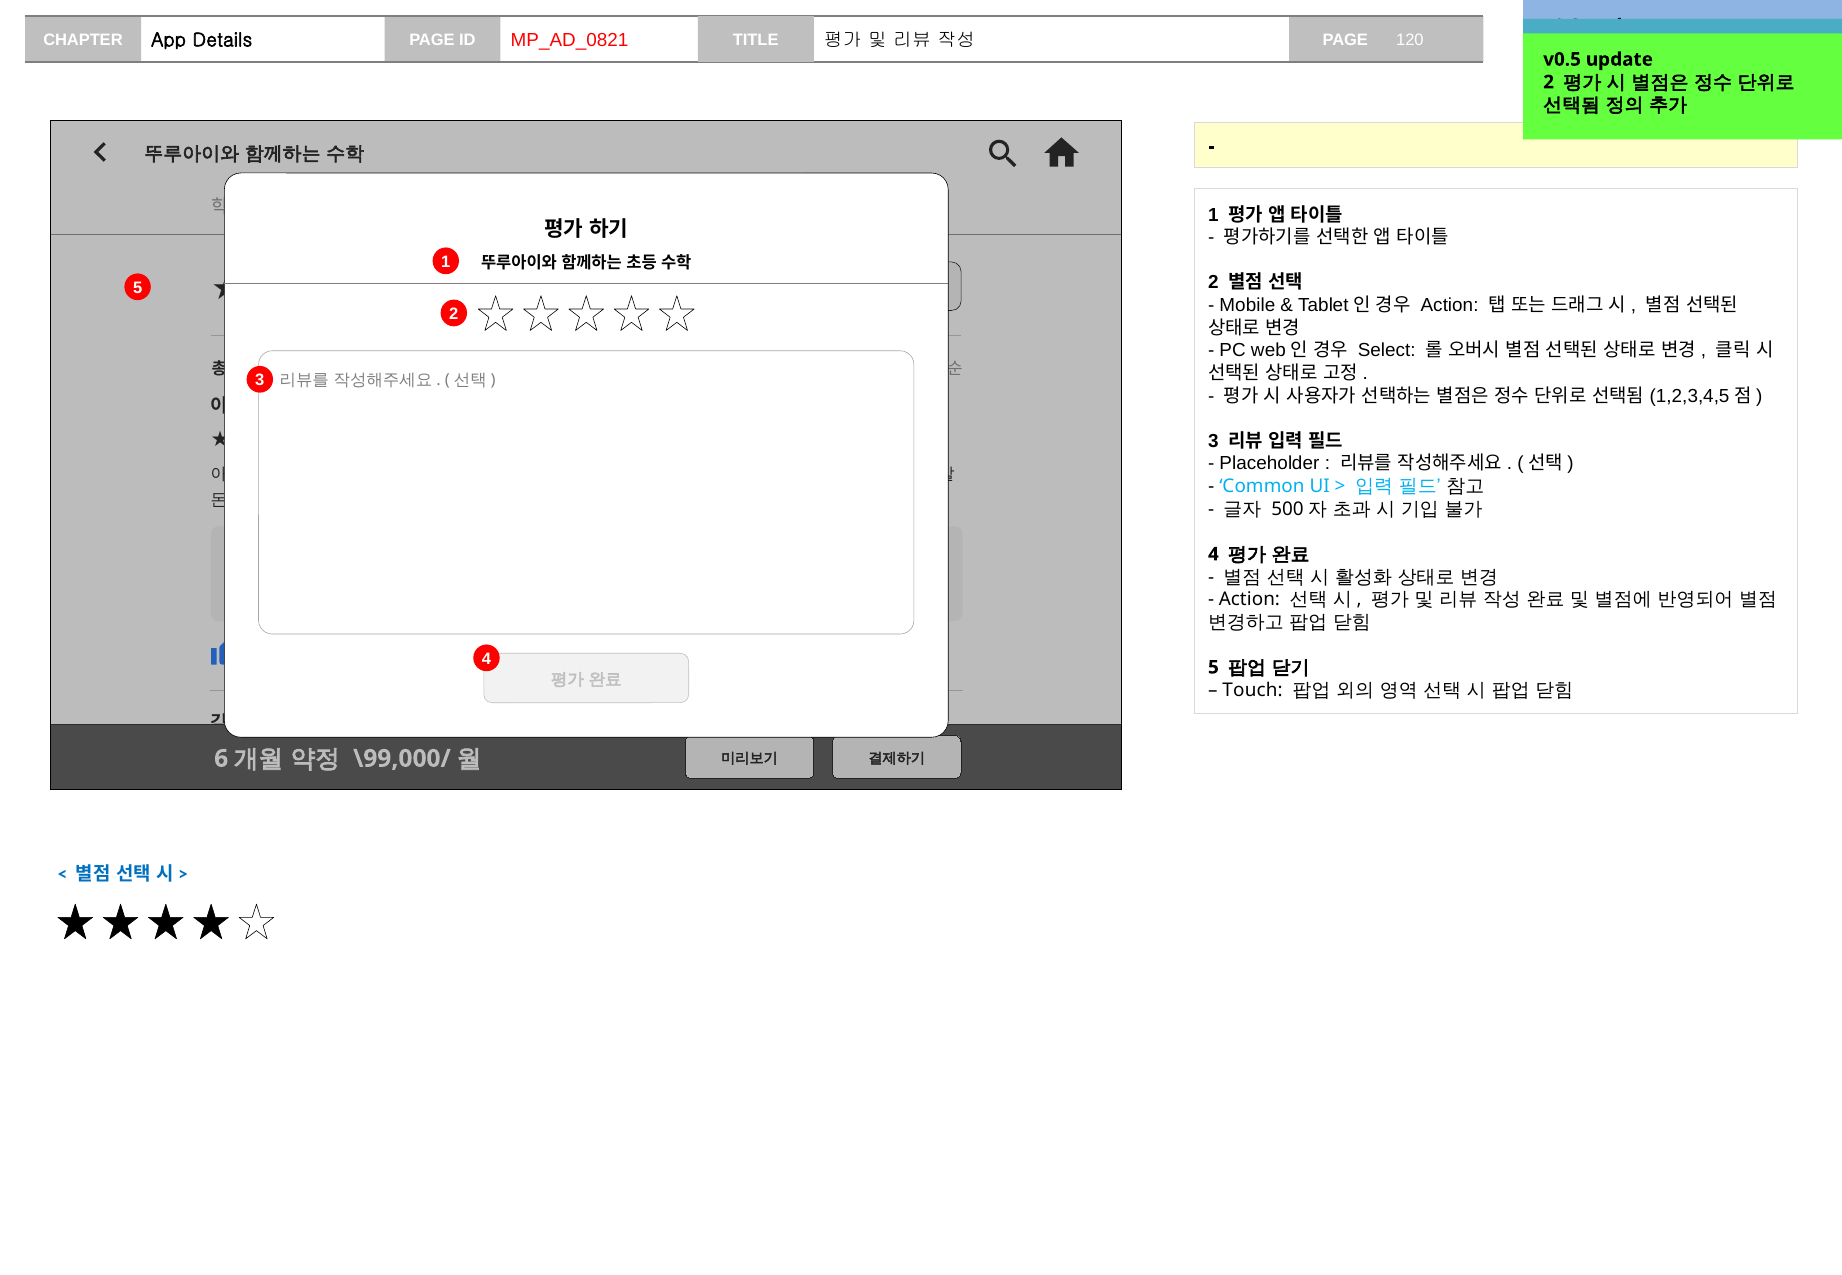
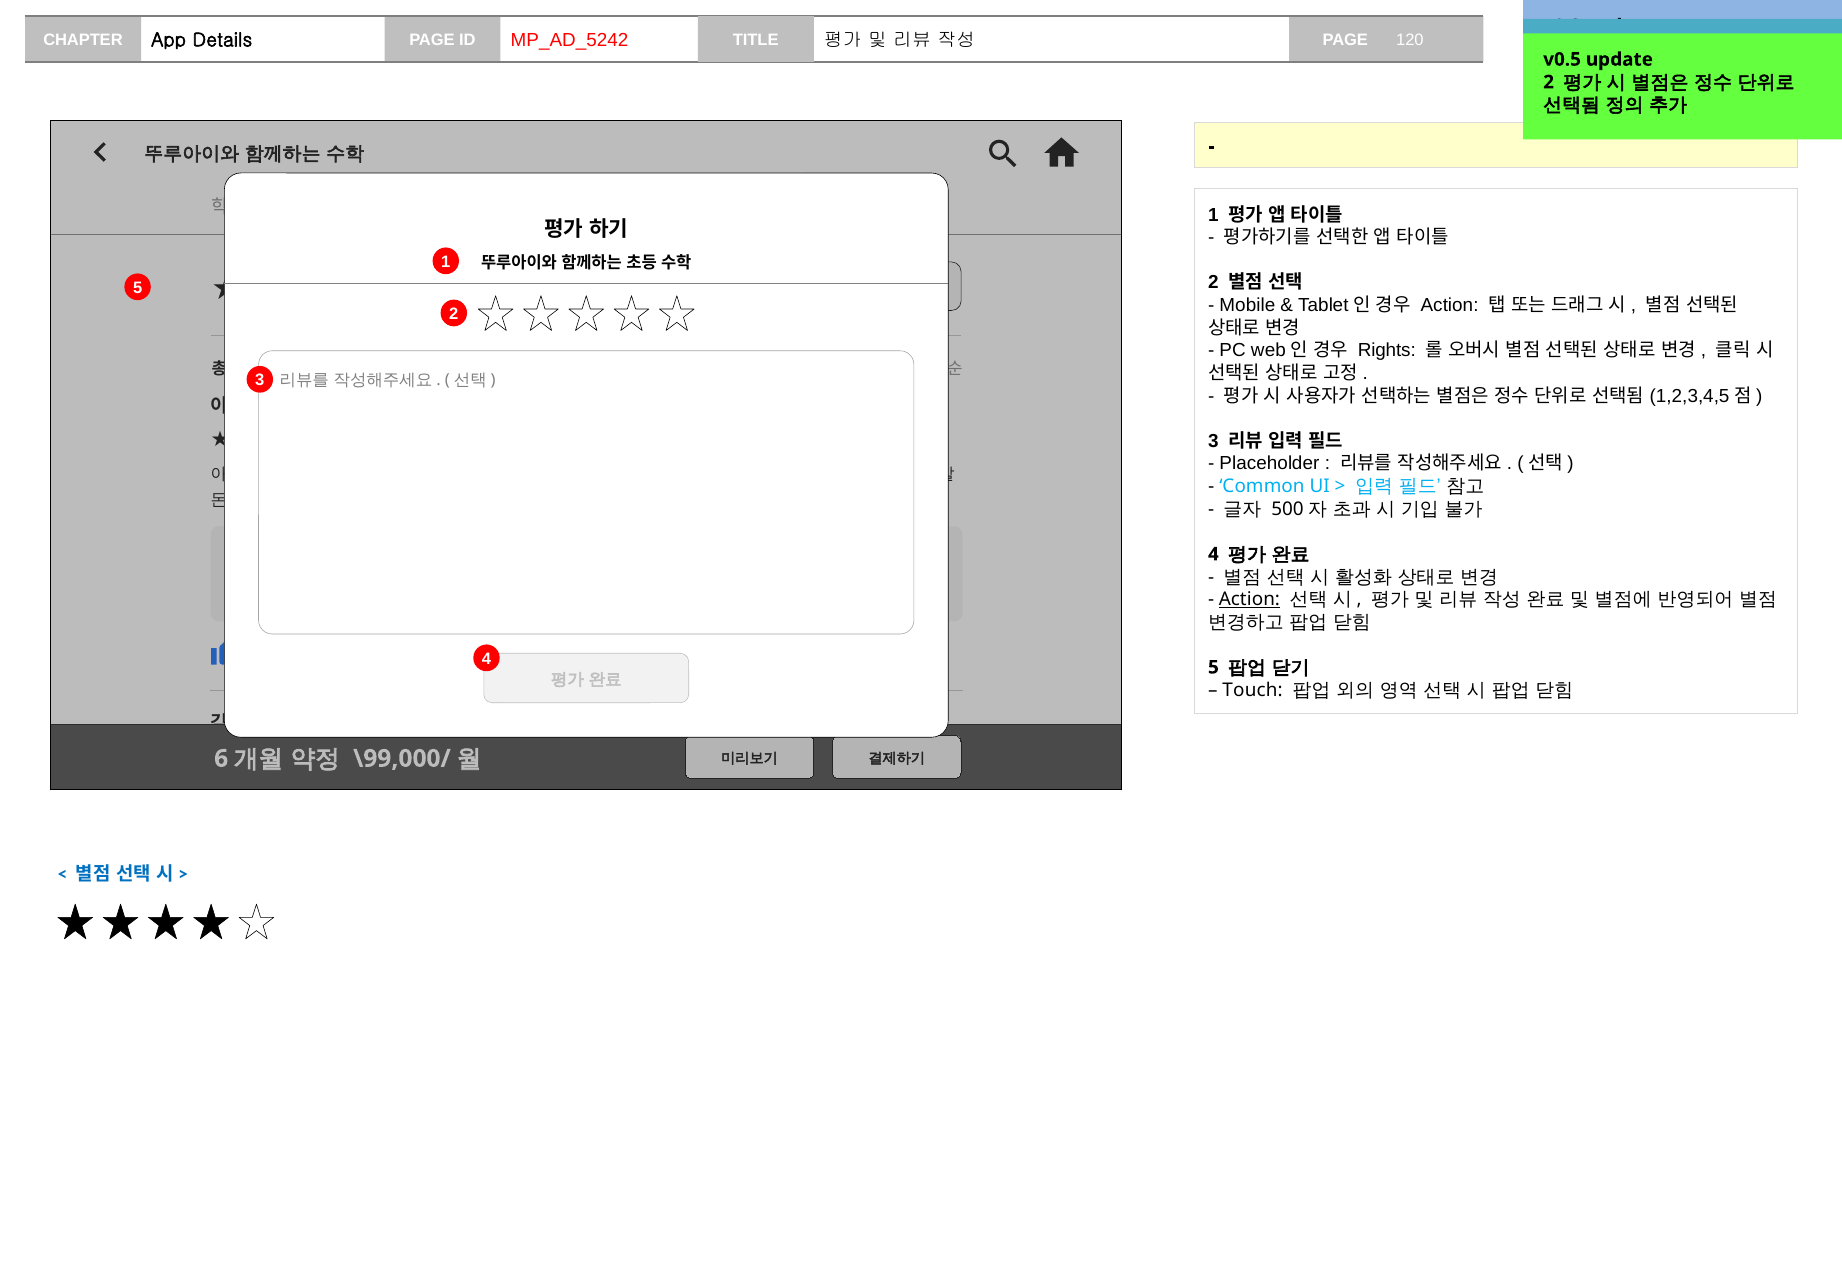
MP_AD_0821: MP_AD_0821 -> MP_AD_5242
Select: Select -> Rights
Action at (1249, 600) underline: none -> present
